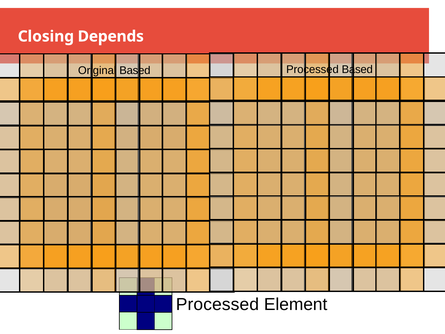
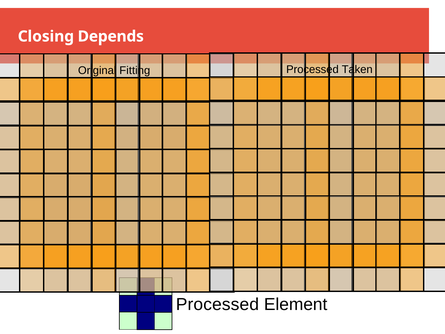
Original Based: Based -> Fitting
Processed Based: Based -> Taken
